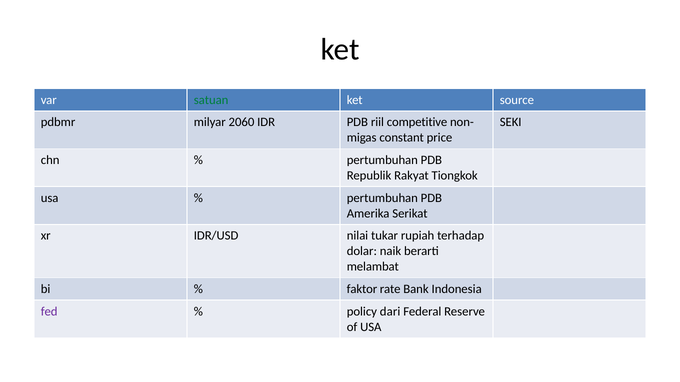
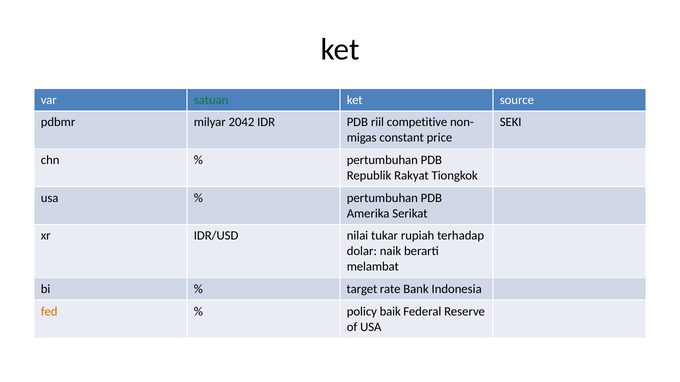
2060: 2060 -> 2042
faktor: faktor -> target
fed colour: purple -> orange
dari: dari -> baik
